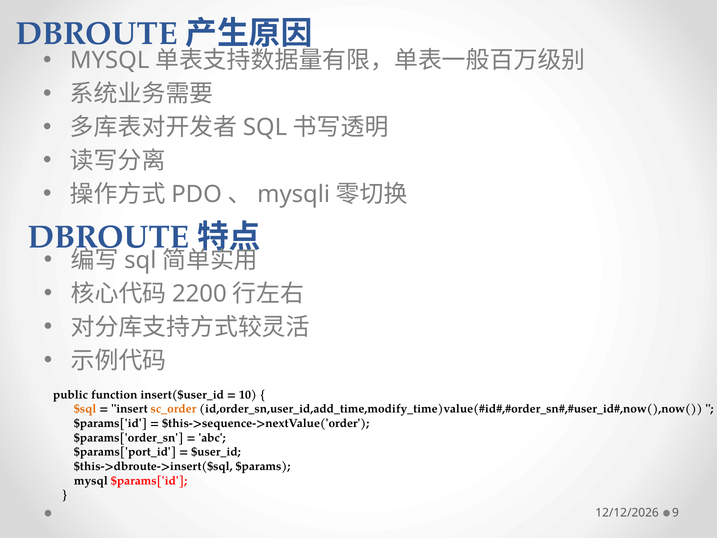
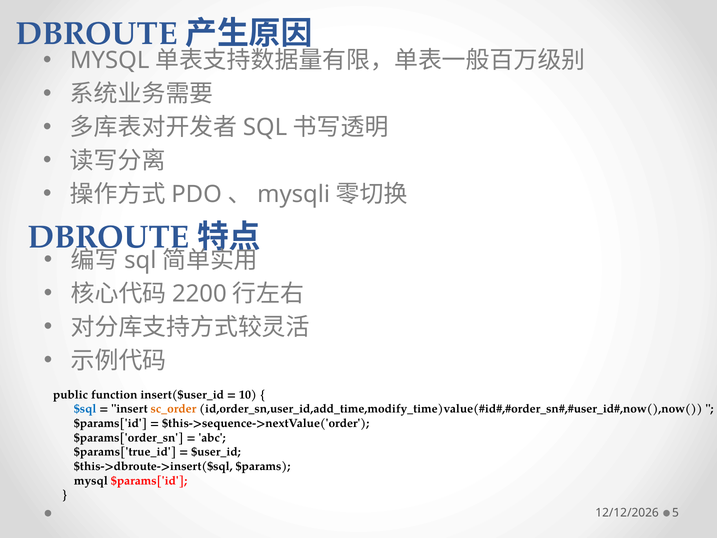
$sql colour: orange -> blue
$params['port_id: $params['port_id -> $params['true_id
9: 9 -> 5
